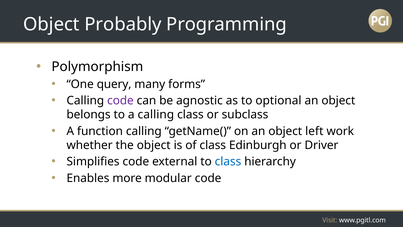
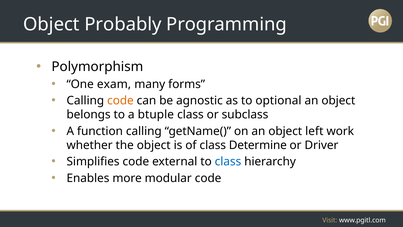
query: query -> exam
code at (120, 101) colour: purple -> orange
a calling: calling -> btuple
Edinburgh: Edinburgh -> Determine
